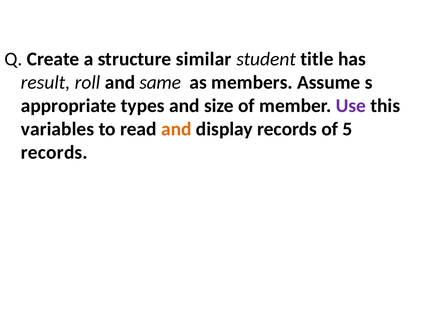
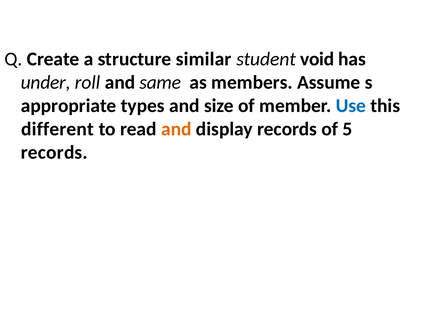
title: title -> void
result: result -> under
Use colour: purple -> blue
variables: variables -> different
